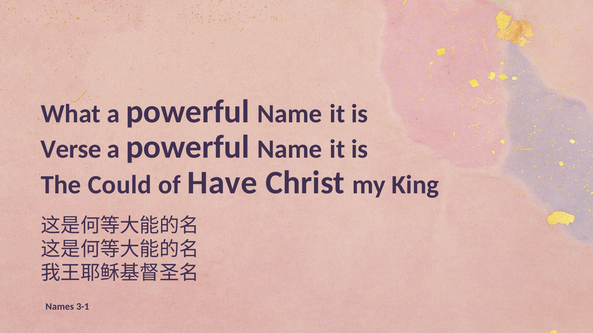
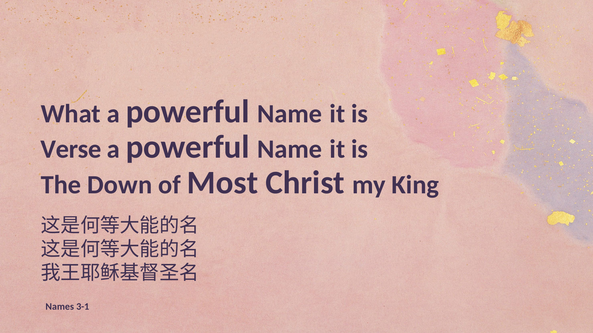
Could: Could -> Down
Have: Have -> Most
